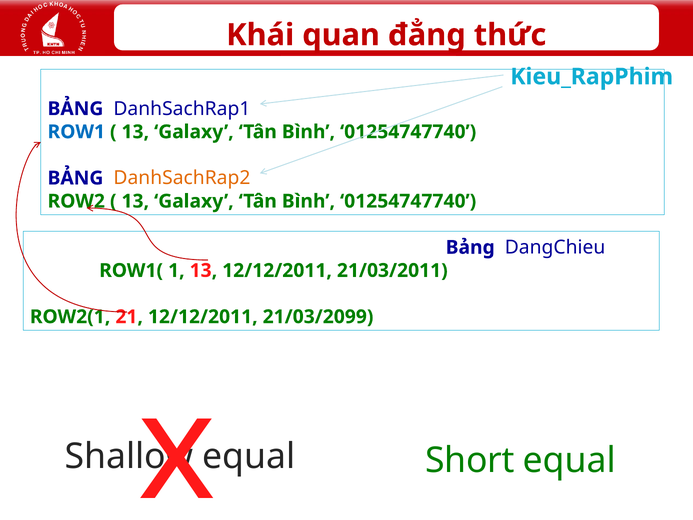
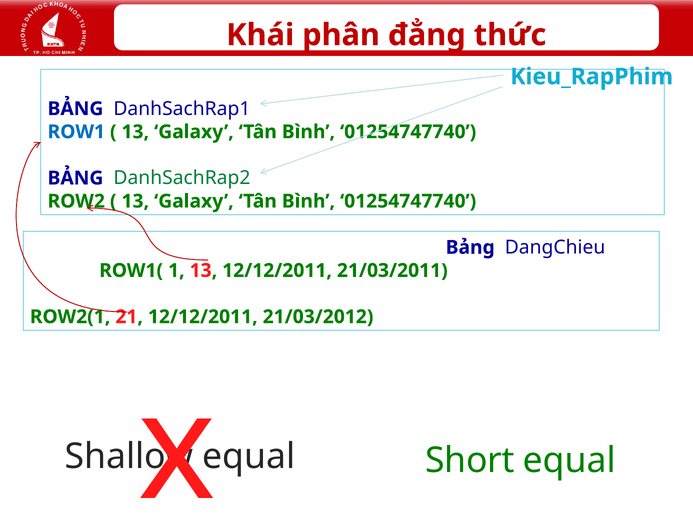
quan: quan -> phân
DanhSachRap2 colour: orange -> green
21/03/2099: 21/03/2099 -> 21/03/2012
